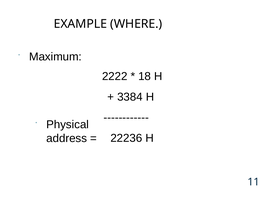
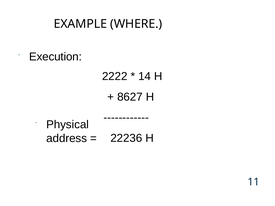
Maximum: Maximum -> Execution
18: 18 -> 14
3384: 3384 -> 8627
